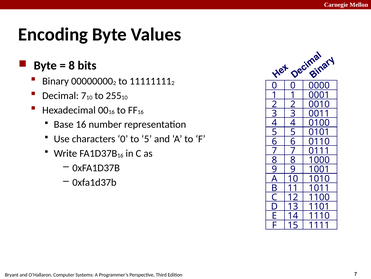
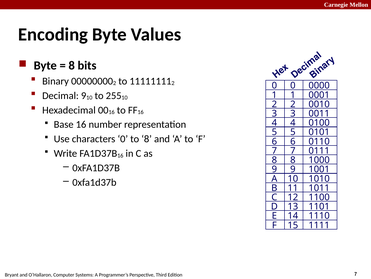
Decimal 7: 7 -> 9
to 5: 5 -> 8
